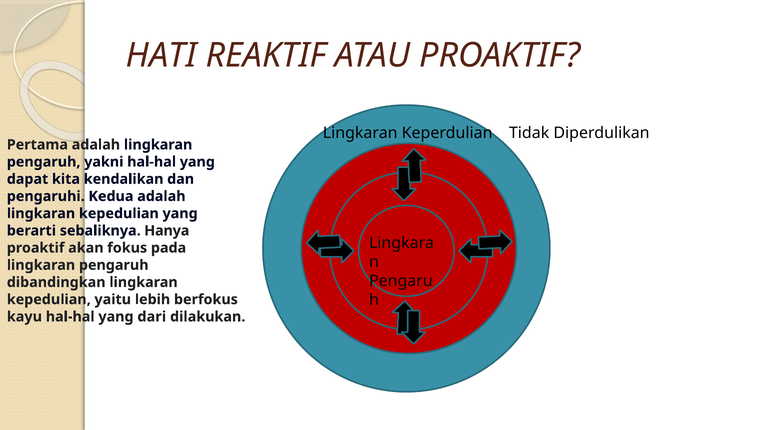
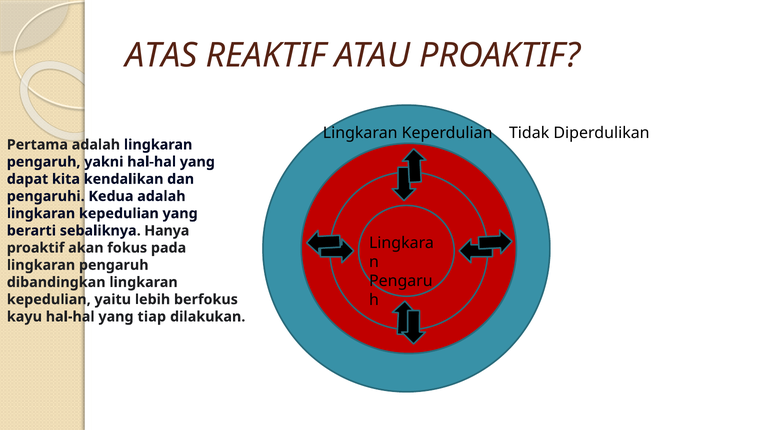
HATI: HATI -> ATAS
dari: dari -> tiap
